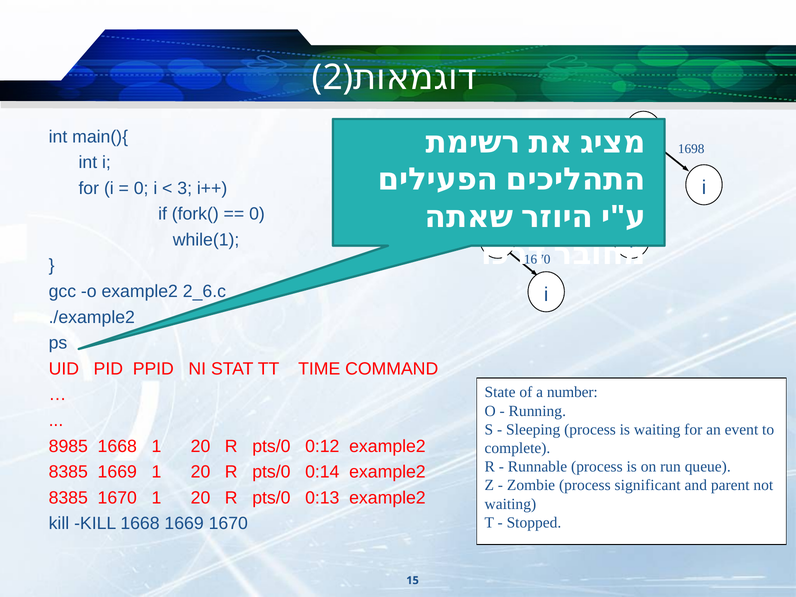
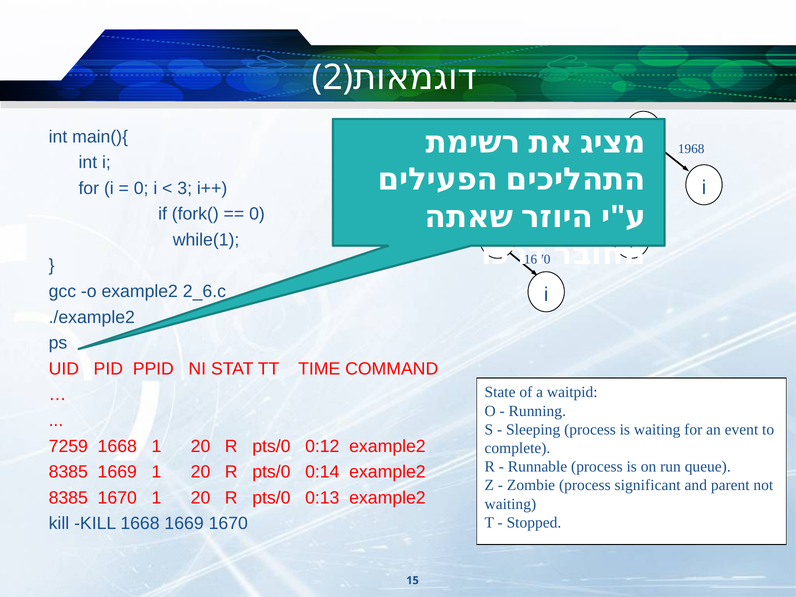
1698: 1698 -> 1968
number: number -> waitpid
8985: 8985 -> 7259
